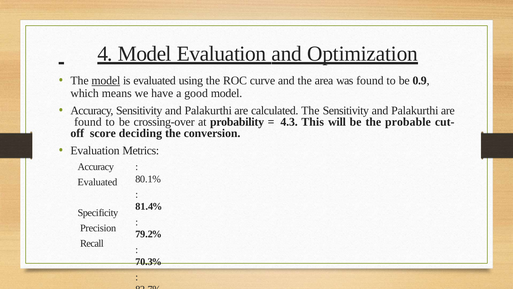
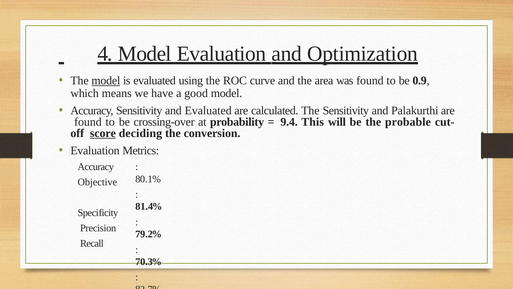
Accuracy Sensitivity and Palakurthi: Palakurthi -> Evaluated
4.3: 4.3 -> 9.4
score underline: none -> present
Evaluated at (97, 182): Evaluated -> Objective
